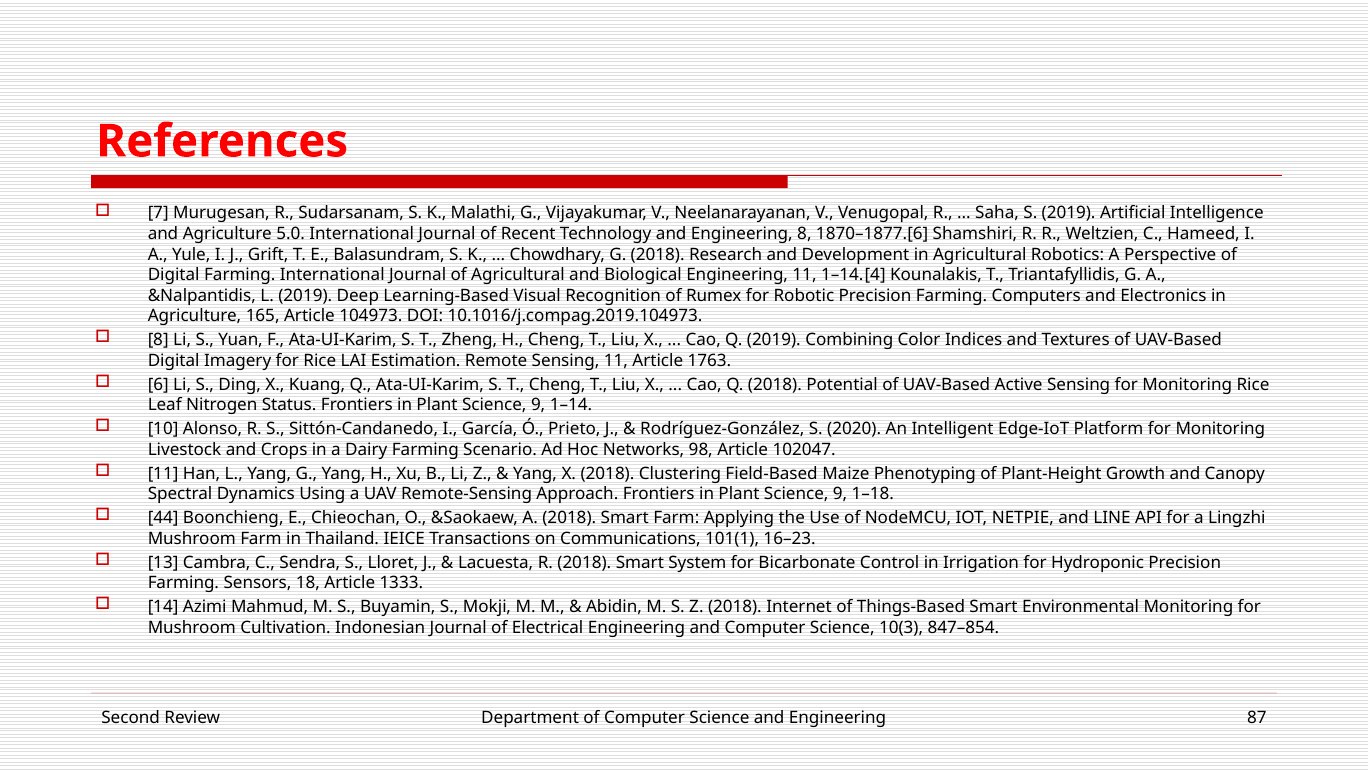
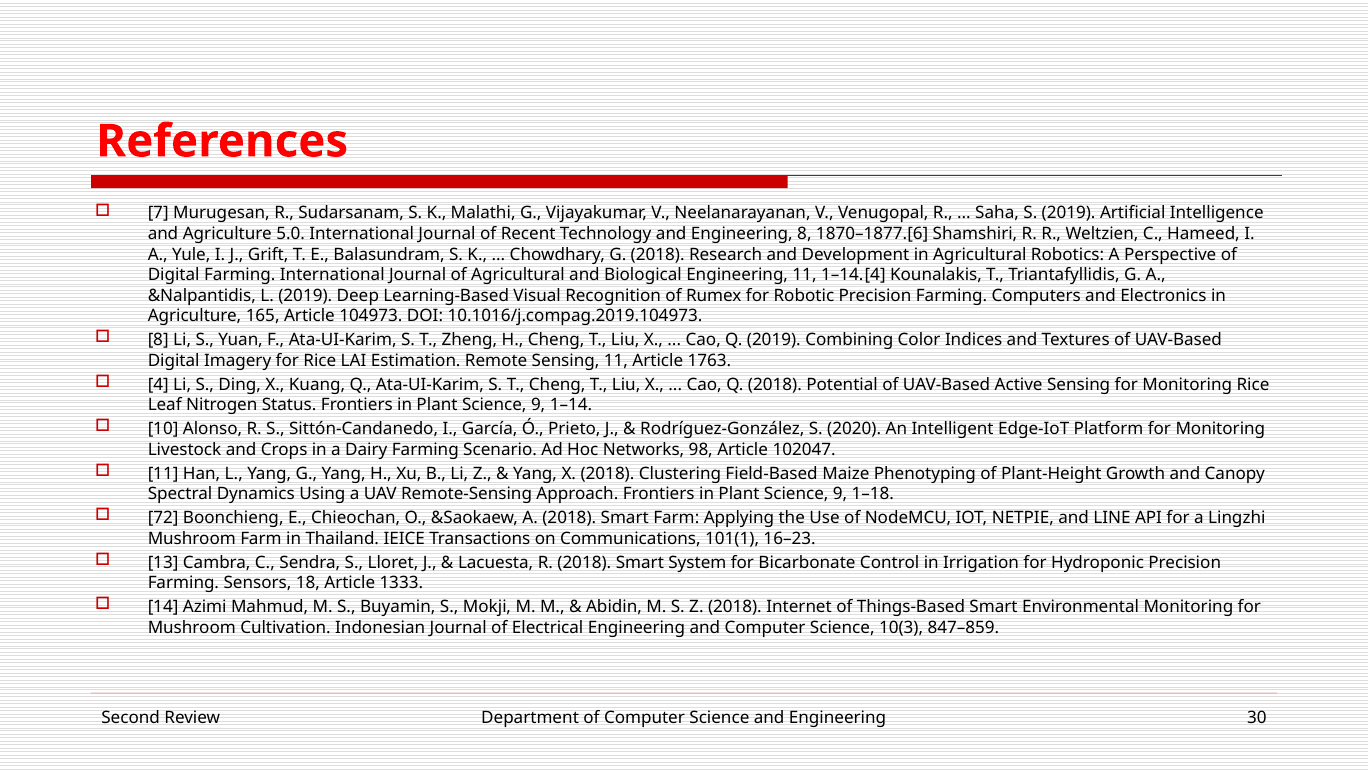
6: 6 -> 4
44: 44 -> 72
847–854: 847–854 -> 847–859
87: 87 -> 30
